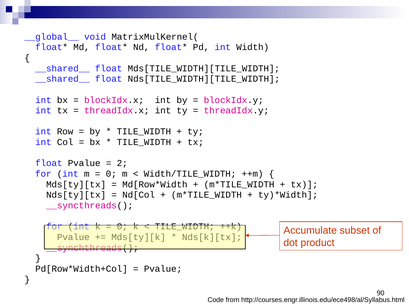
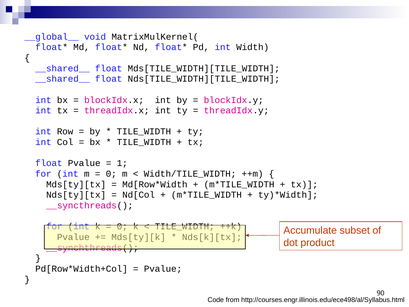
2: 2 -> 1
